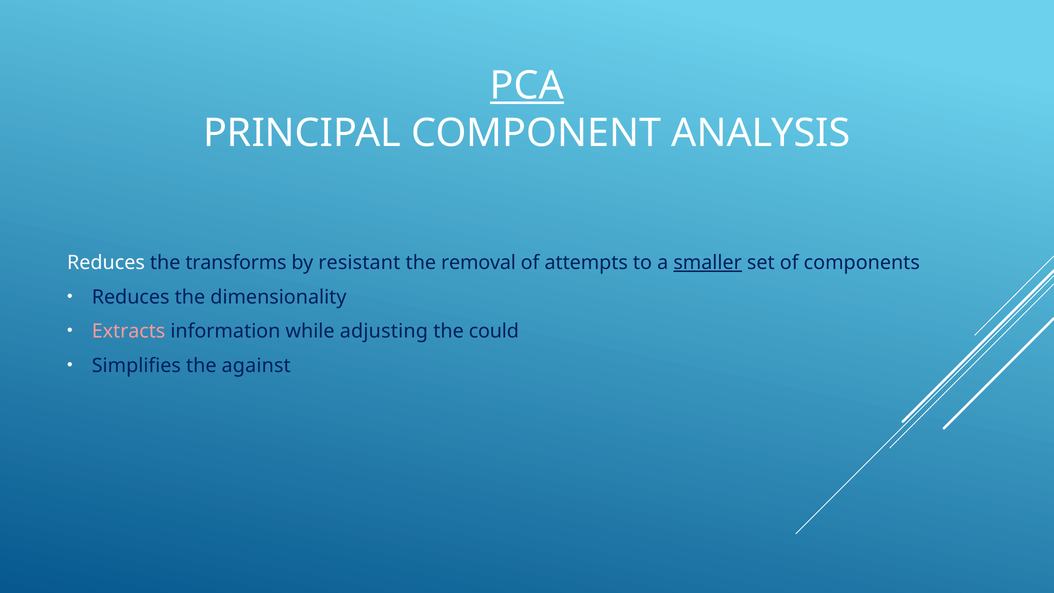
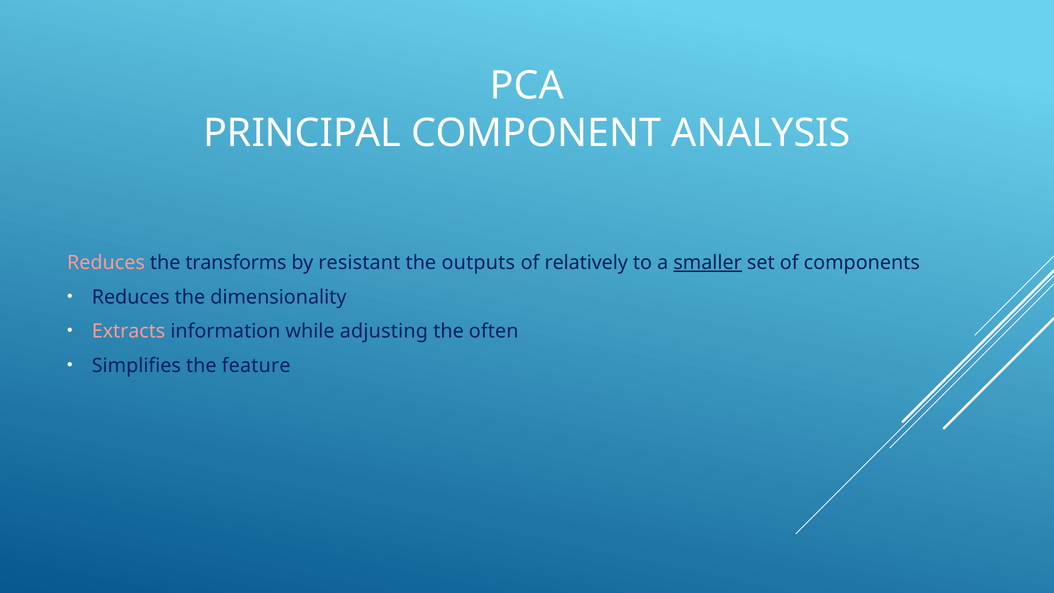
PCA underline: present -> none
Reduces at (106, 263) colour: white -> pink
removal: removal -> outputs
attempts: attempts -> relatively
could: could -> often
against: against -> feature
